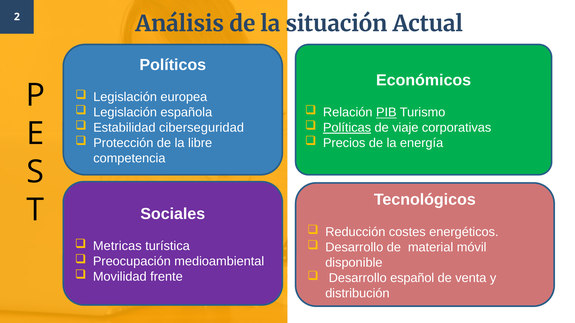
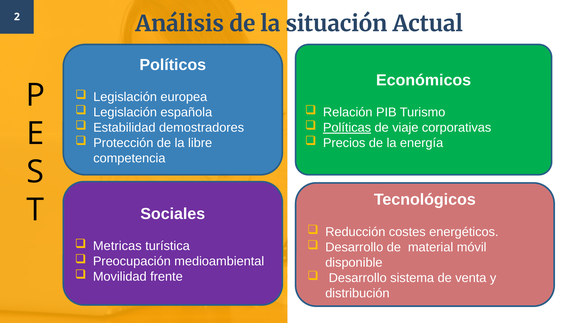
PIB underline: present -> none
ciberseguridad: ciberseguridad -> demostradores
español: español -> sistema
